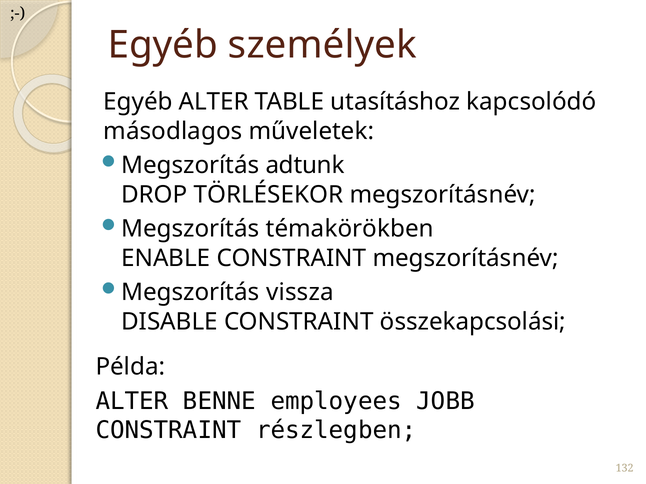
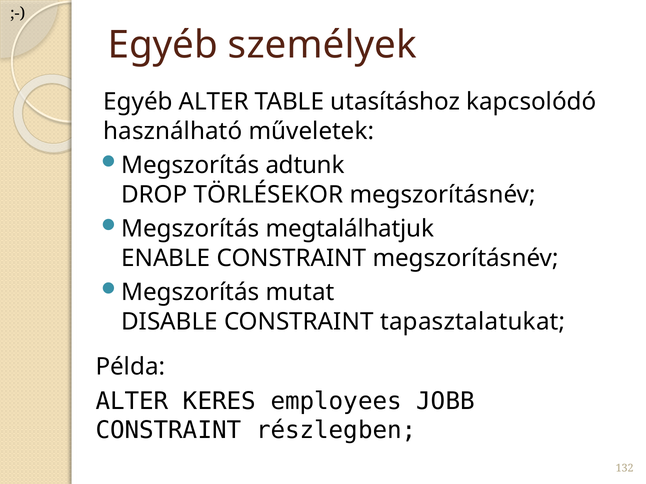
másodlagos: másodlagos -> használható
témakörökben: témakörökben -> megtalálhatjuk
vissza: vissza -> mutat
összekapcsolási: összekapcsolási -> tapasztalatukat
BENNE: BENNE -> KERES
